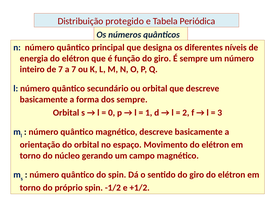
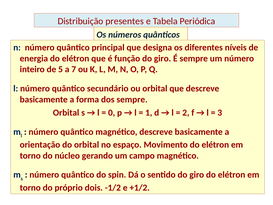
protegido: protegido -> presentes
de 7: 7 -> 5
próprio spin: spin -> dois
